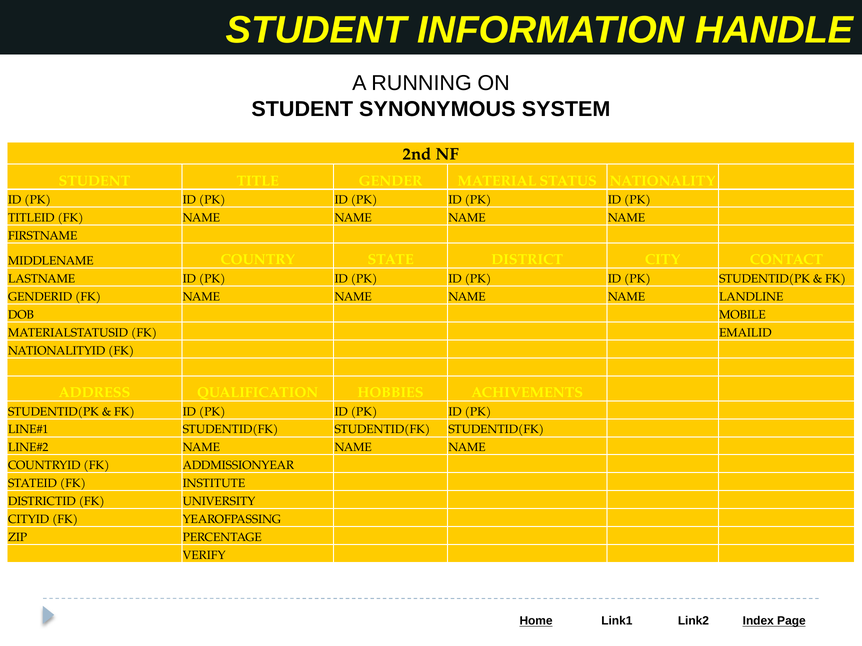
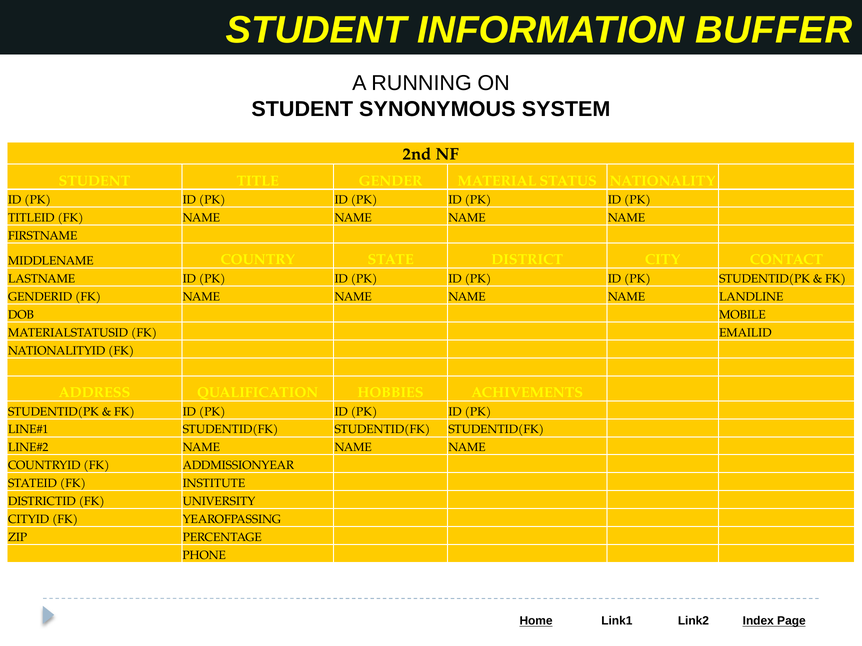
HANDLE: HANDLE -> BUFFER
VERIFY: VERIFY -> PHONE
